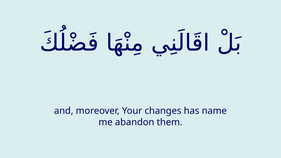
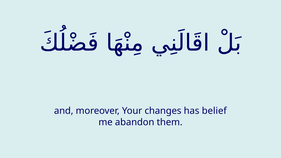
name: name -> belief
